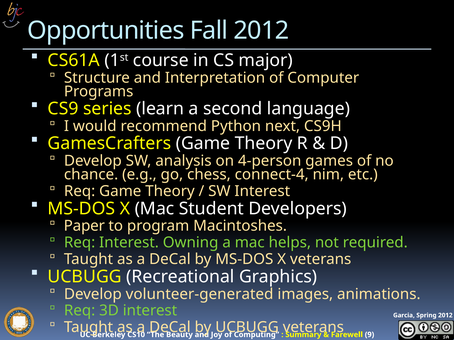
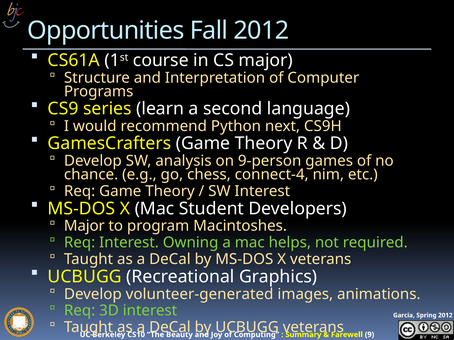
4-person: 4-person -> 9-person
Paper at (84, 226): Paper -> Major
